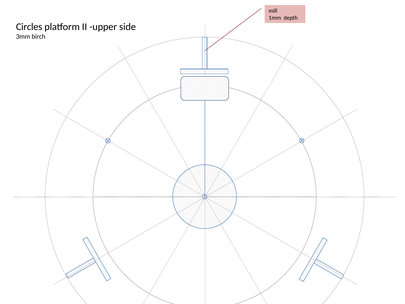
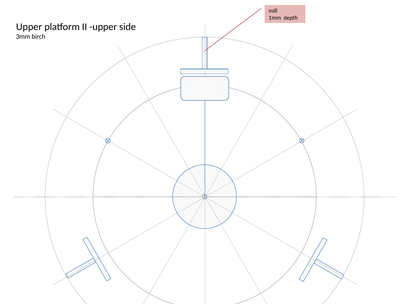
Circles at (29, 27): Circles -> Upper
